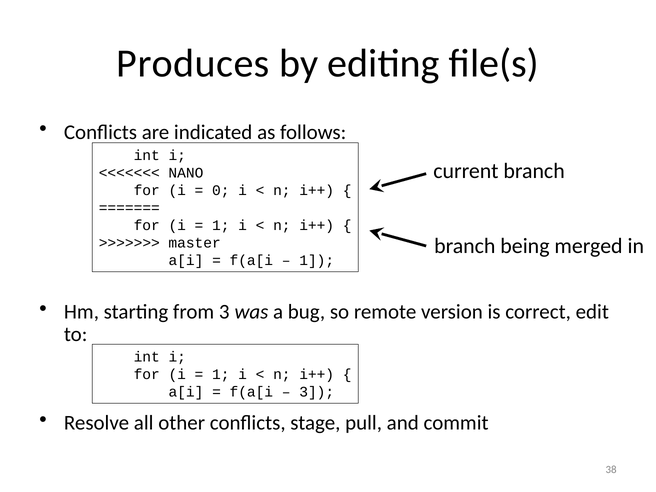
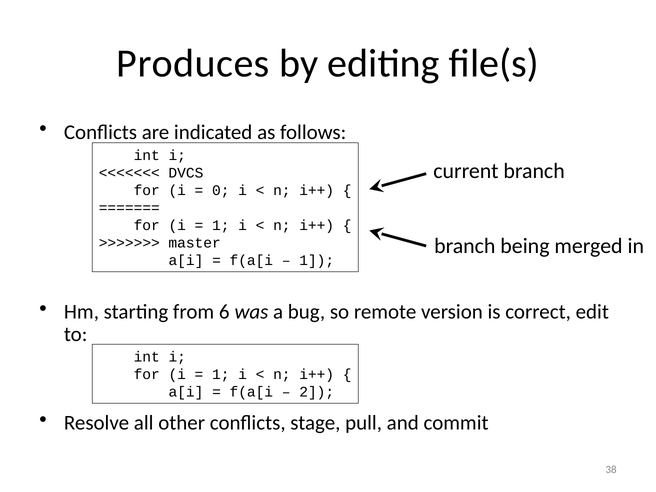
NANO: NANO -> DVCS
from 3: 3 -> 6
3 at (317, 392): 3 -> 2
